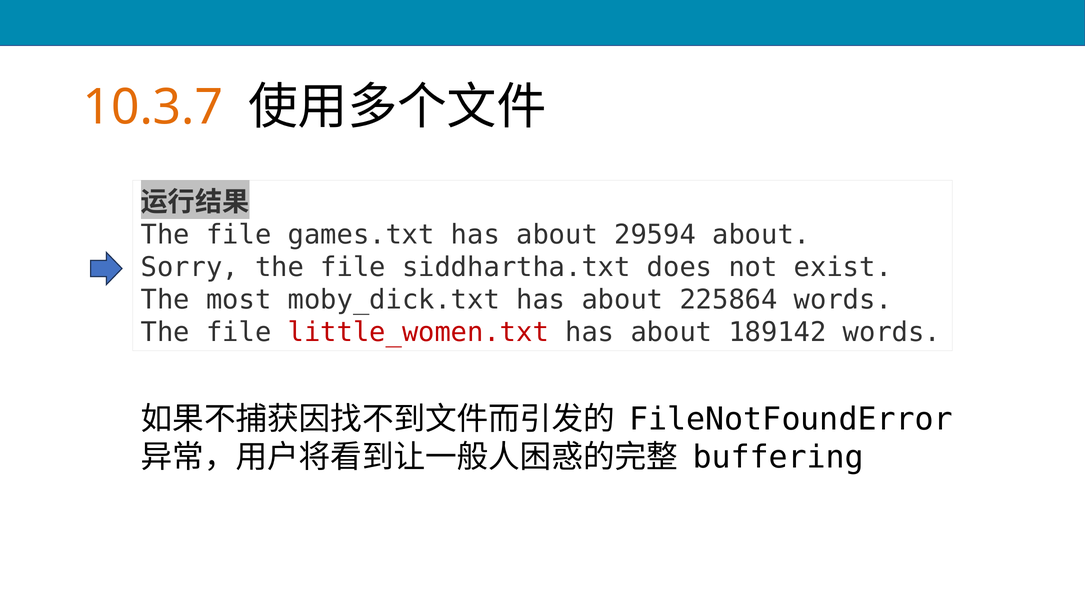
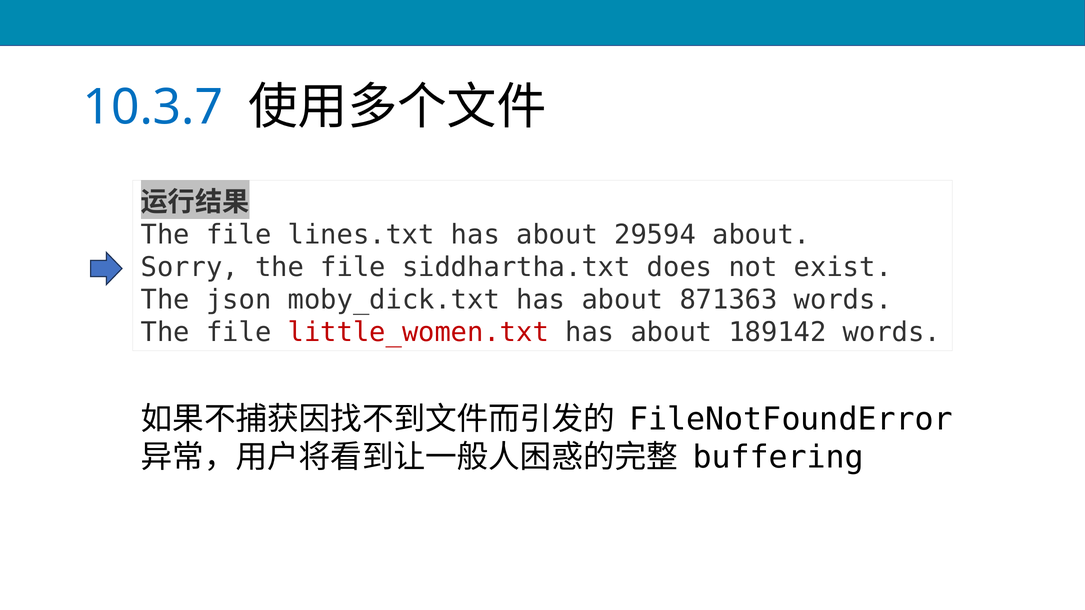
10.3.7 colour: orange -> blue
games.txt: games.txt -> lines.txt
most: most -> json
225864: 225864 -> 871363
